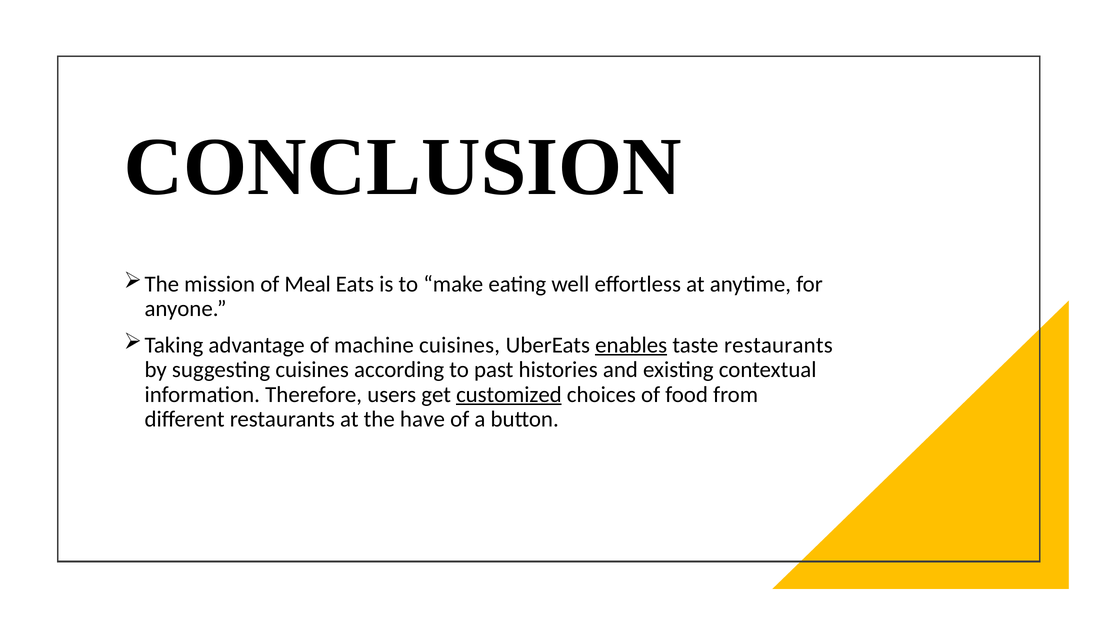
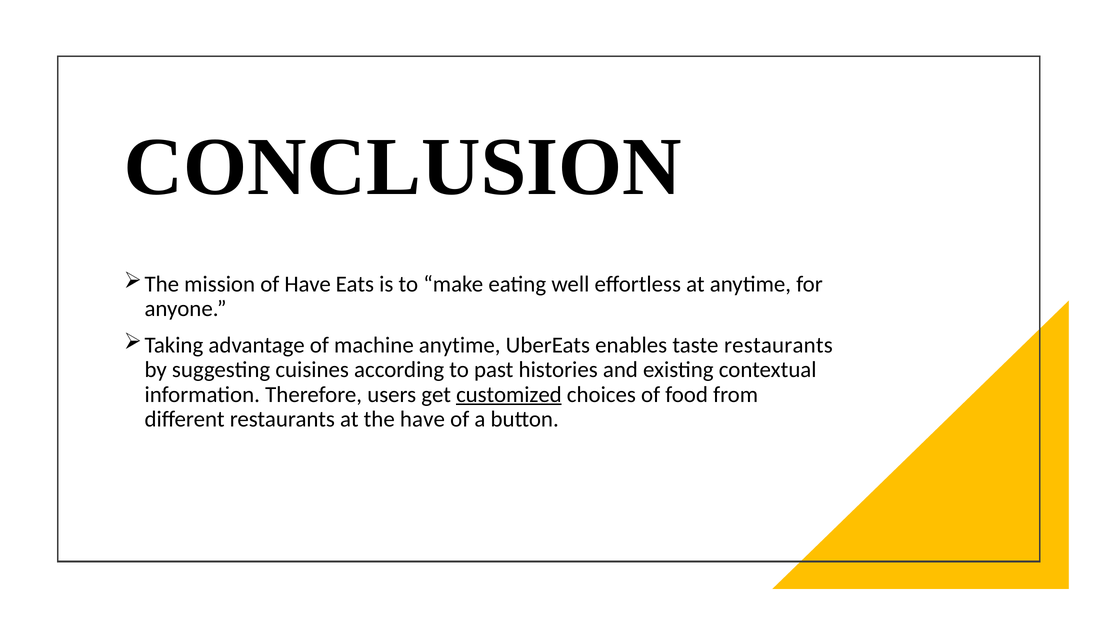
of Meal: Meal -> Have
machine cuisines: cuisines -> anytime
enables underline: present -> none
